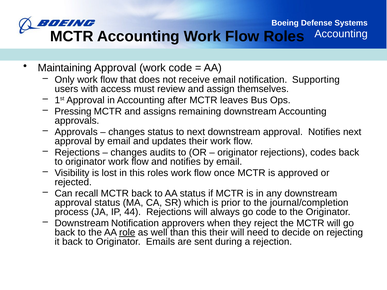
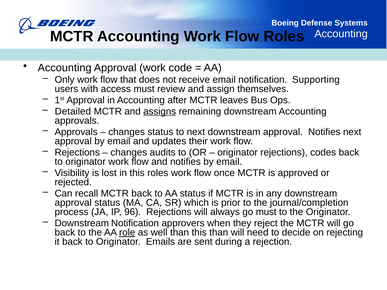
Maintaining at (65, 68): Maintaining -> Accounting
Pressing: Pressing -> Detailed
assigns underline: none -> present
44: 44 -> 96
go code: code -> must
this their: their -> than
